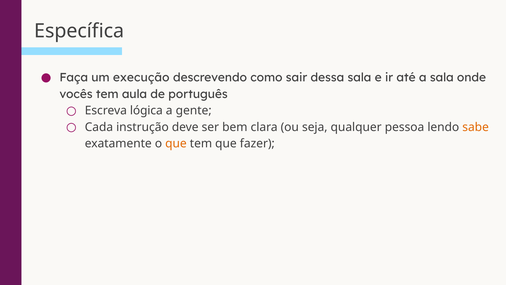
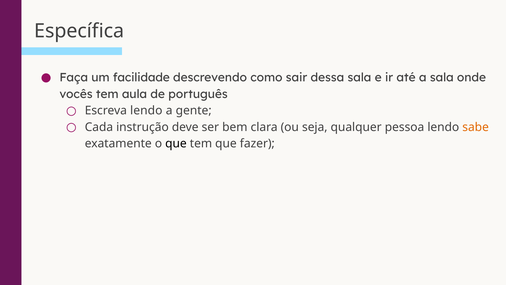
execução: execução -> facilidade
Escreva lógica: lógica -> lendo
que at (176, 143) colour: orange -> black
